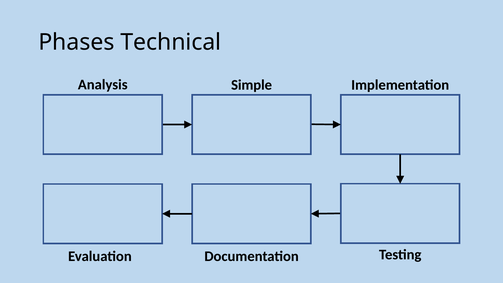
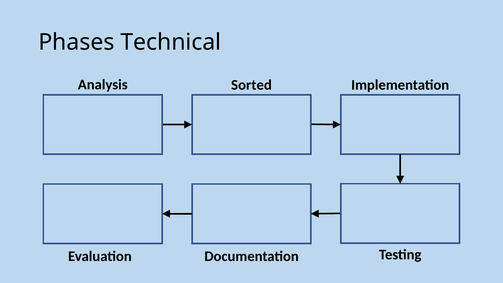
Simple: Simple -> Sorted
